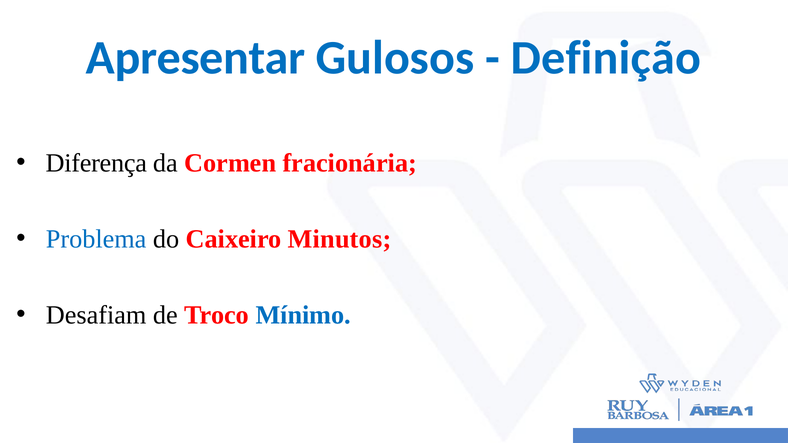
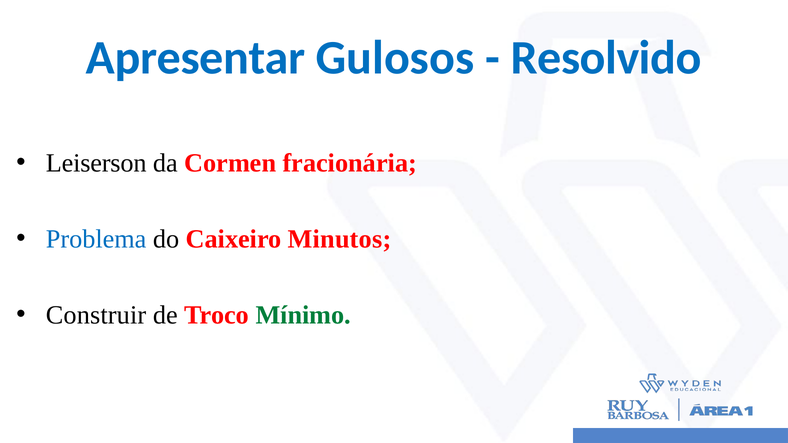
Definição: Definição -> Resolvido
Diferença: Diferença -> Leiserson
Desafiam: Desafiam -> Construir
Mínimo colour: blue -> green
